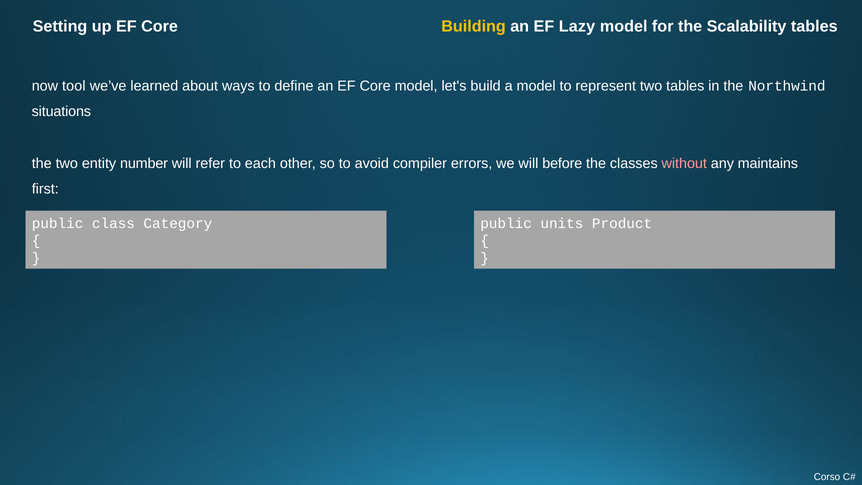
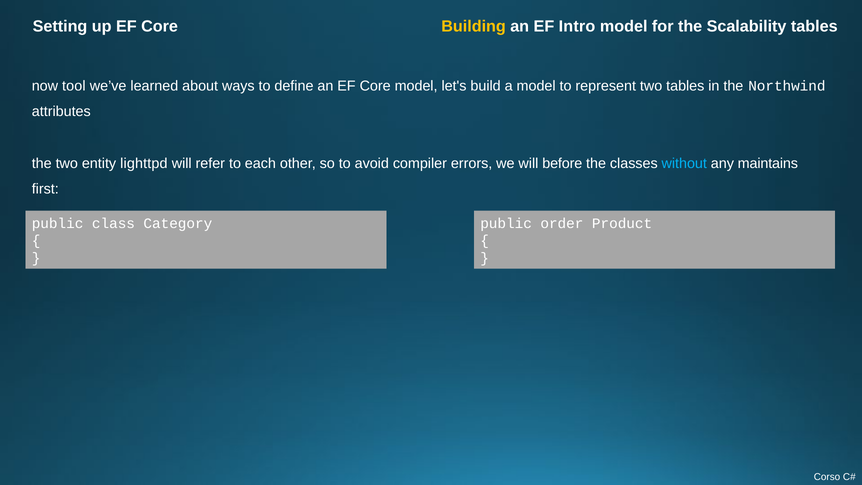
Lazy: Lazy -> Intro
situations: situations -> attributes
number: number -> lighttpd
without colour: pink -> light blue
units: units -> order
